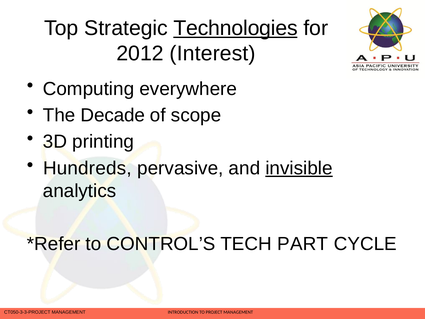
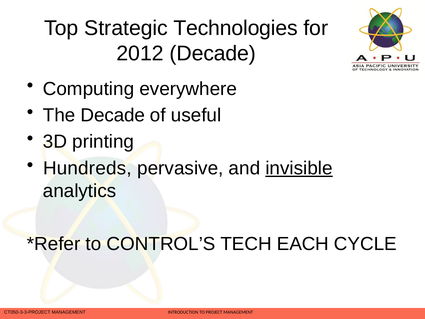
Technologies underline: present -> none
2012 Interest: Interest -> Decade
scope: scope -> useful
PART: PART -> EACH
